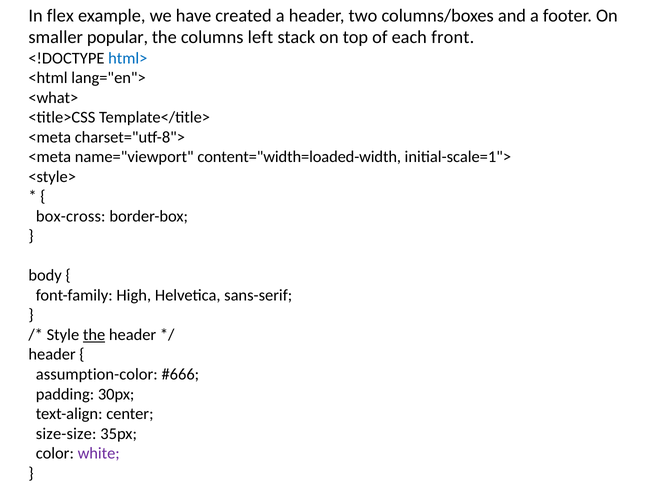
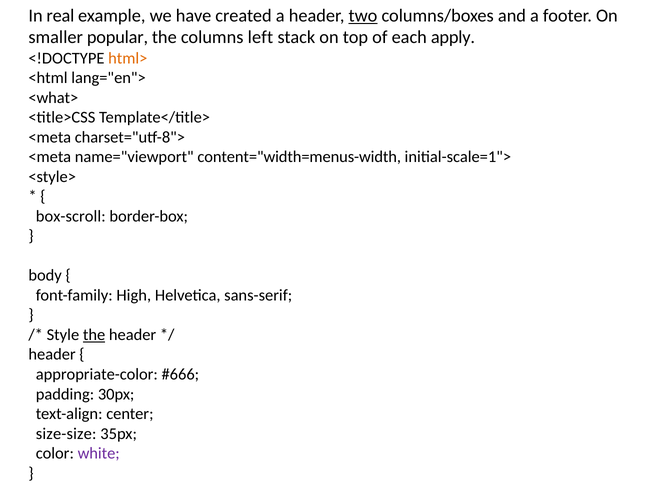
flex: flex -> real
two underline: none -> present
front: front -> apply
html> colour: blue -> orange
content="width=loaded-width: content="width=loaded-width -> content="width=menus-width
box-cross: box-cross -> box-scroll
assumption-color: assumption-color -> appropriate-color
